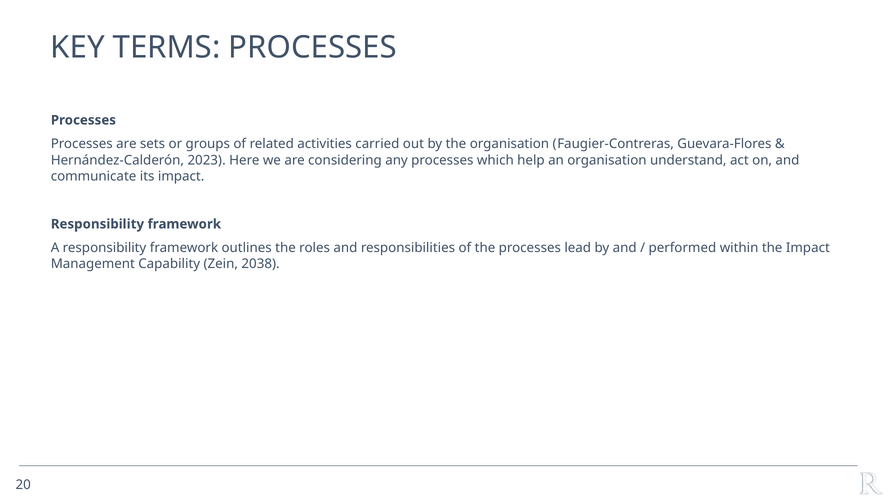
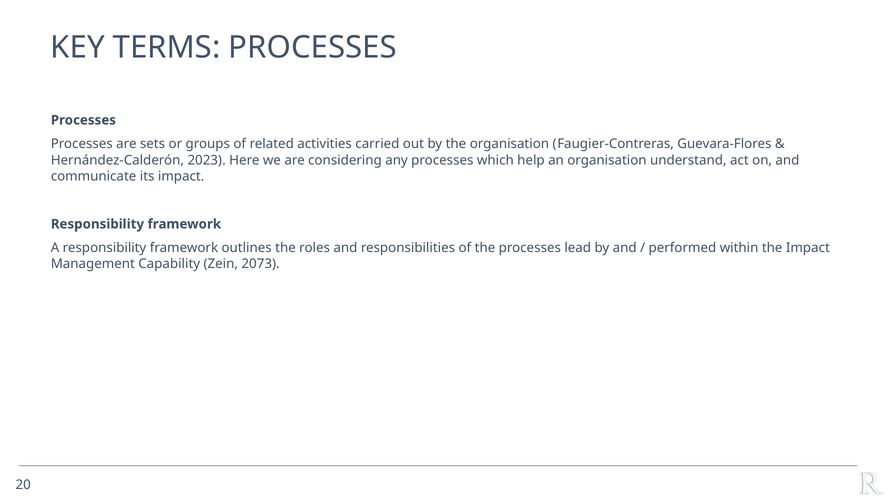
2038: 2038 -> 2073
